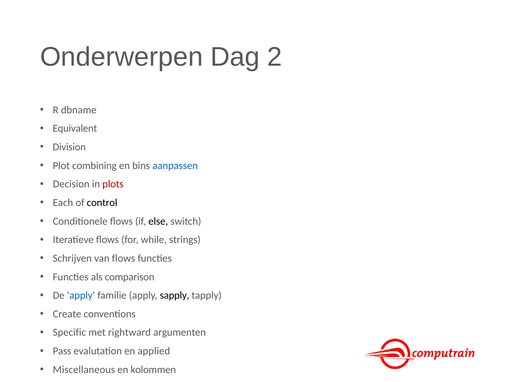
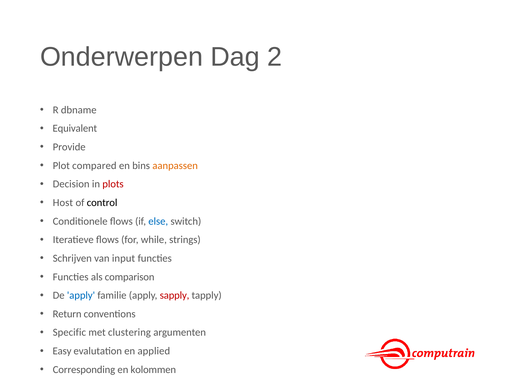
Division: Division -> Provide
combining: combining -> compared
aanpassen colour: blue -> orange
Each: Each -> Host
else colour: black -> blue
van flows: flows -> input
sapply colour: black -> red
Create: Create -> Return
rightward: rightward -> clustering
Pass: Pass -> Easy
Miscellaneous: Miscellaneous -> Corresponding
